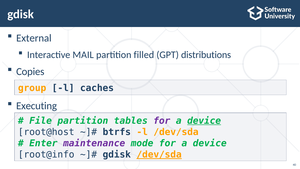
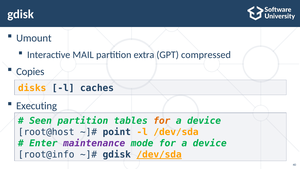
External: External -> Umount
filled: filled -> extra
distributions: distributions -> compressed
group: group -> disks
File: File -> Seen
for at (162, 121) colour: purple -> orange
device at (204, 121) underline: present -> none
btrfs: btrfs -> point
